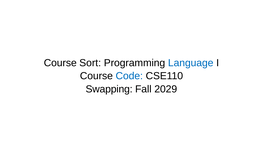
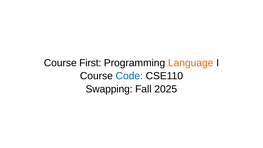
Sort: Sort -> First
Language colour: blue -> orange
2029: 2029 -> 2025
